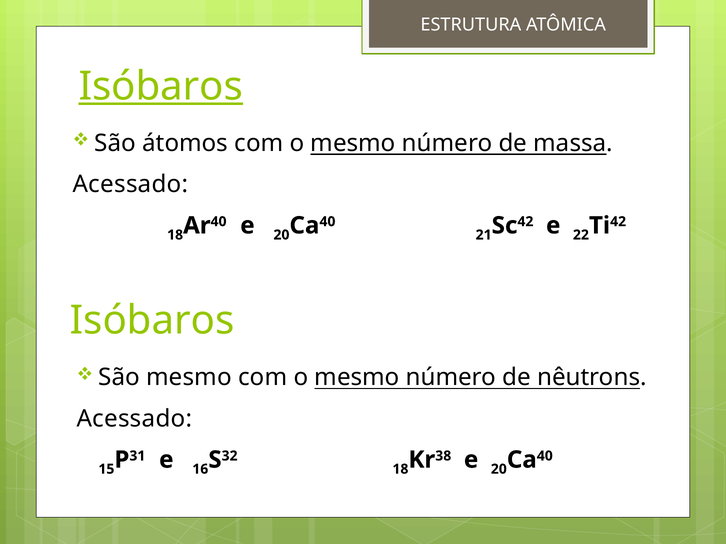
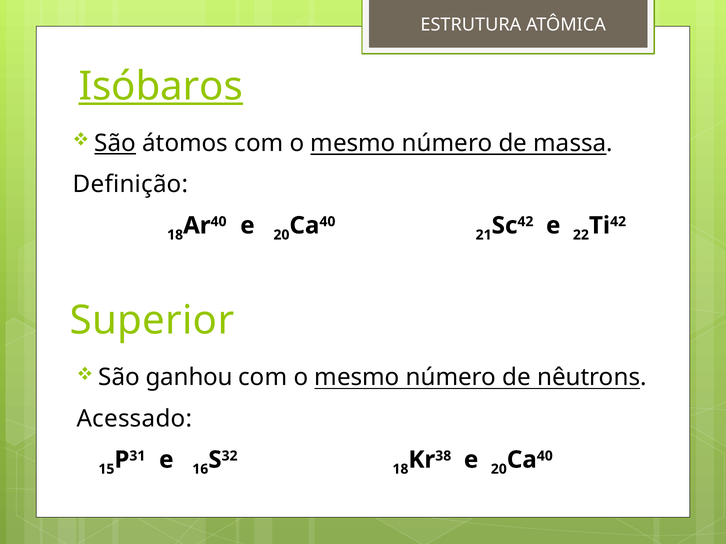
São at (115, 143) underline: none -> present
Acessado at (131, 185): Acessado -> Definição
Isóbaros at (152, 321): Isóbaros -> Superior
São mesmo: mesmo -> ganhou
